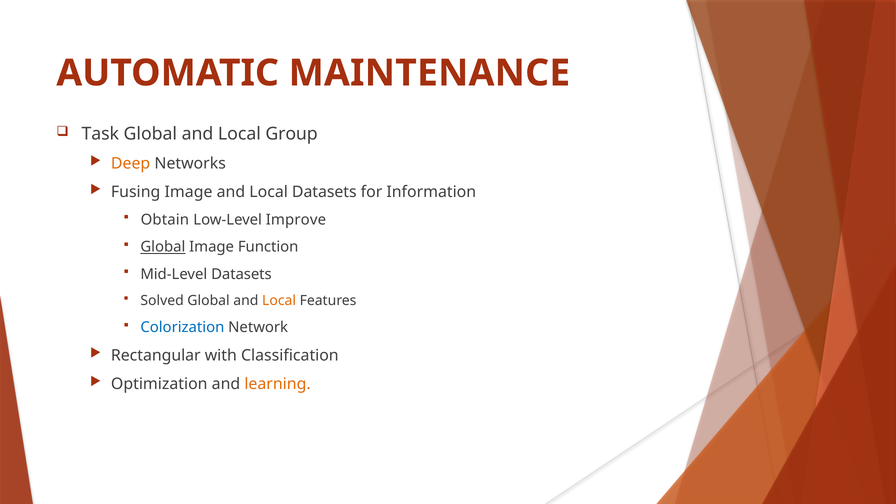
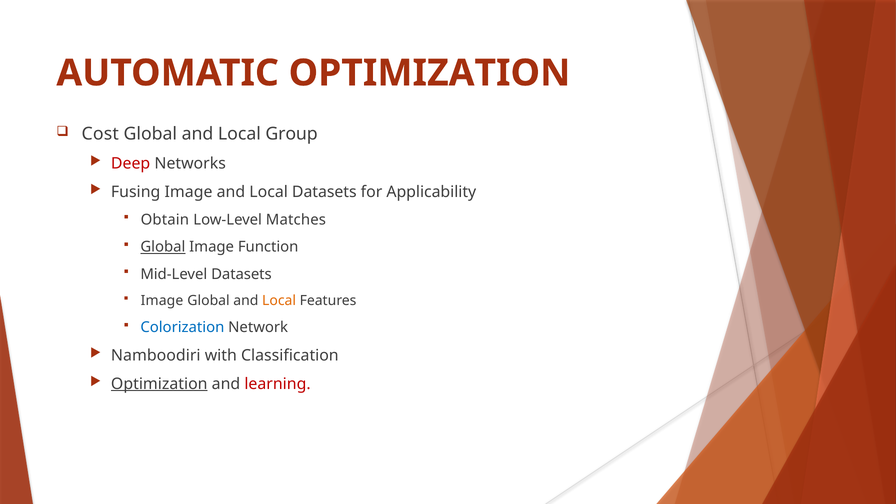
AUTOMATIC MAINTENANCE: MAINTENANCE -> OPTIMIZATION
Task: Task -> Cost
Deep colour: orange -> red
Information: Information -> Applicability
Improve: Improve -> Matches
Solved at (162, 301): Solved -> Image
Rectangular: Rectangular -> Namboodiri
Optimization at (159, 384) underline: none -> present
learning colour: orange -> red
